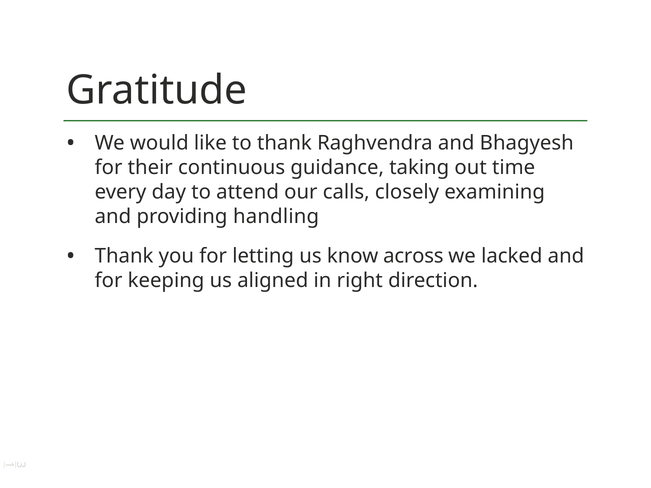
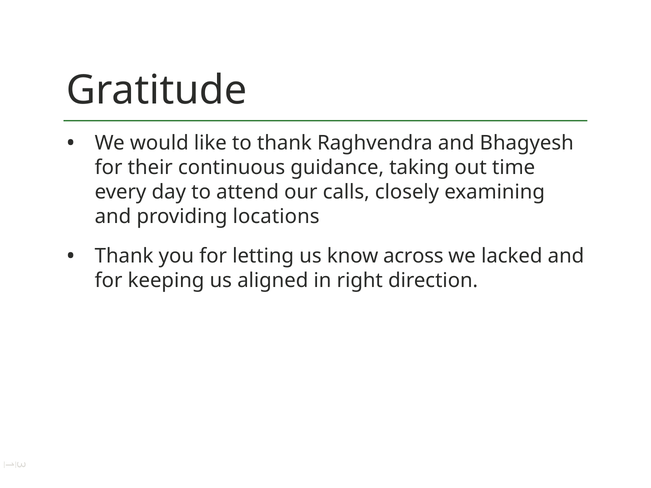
handling: handling -> locations
